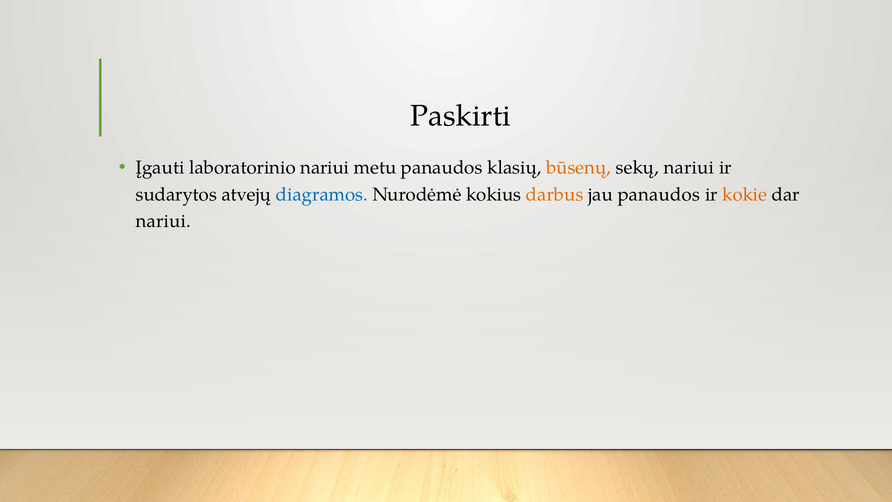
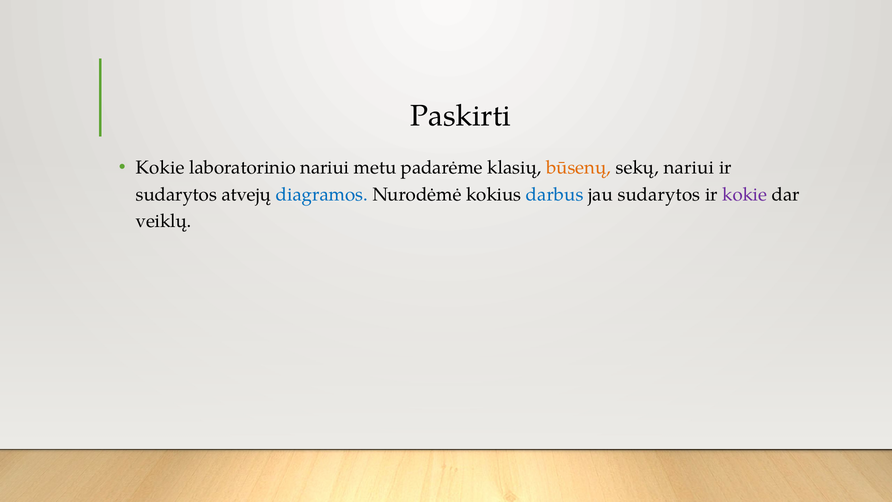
Įgauti at (160, 168): Įgauti -> Kokie
metu panaudos: panaudos -> padarėme
darbus colour: orange -> blue
jau panaudos: panaudos -> sudarytos
kokie at (745, 194) colour: orange -> purple
nariui at (163, 221): nariui -> veiklų
